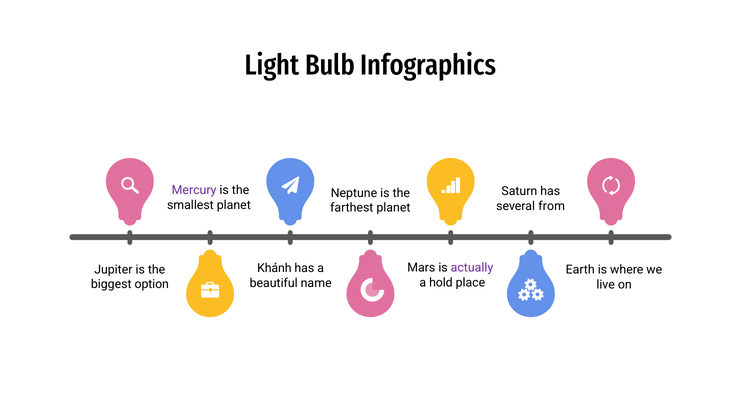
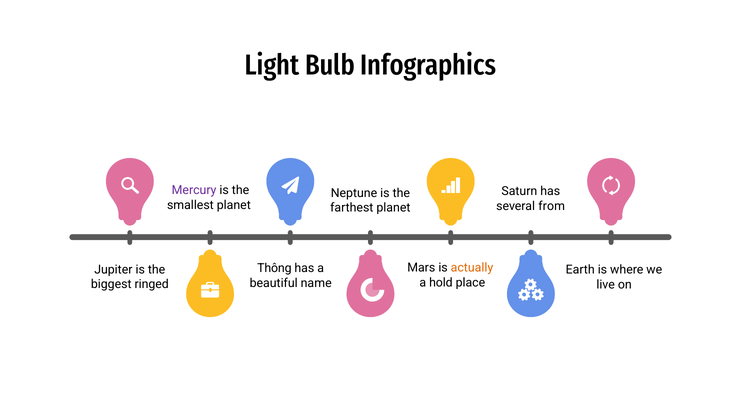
actually colour: purple -> orange
Khánh: Khánh -> Thông
option: option -> ringed
